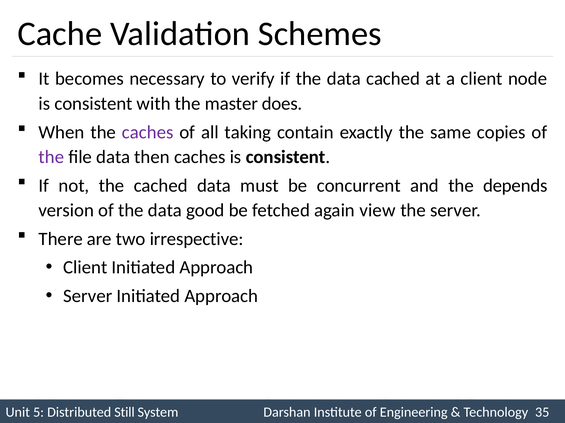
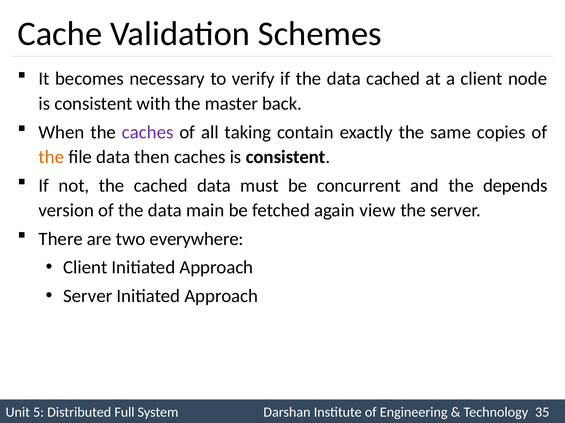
does: does -> back
the at (51, 157) colour: purple -> orange
good: good -> main
irrespective: irrespective -> everywhere
Still: Still -> Full
